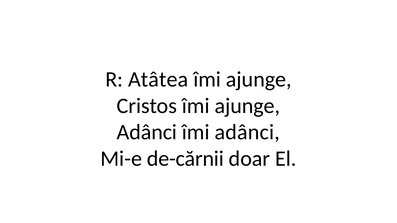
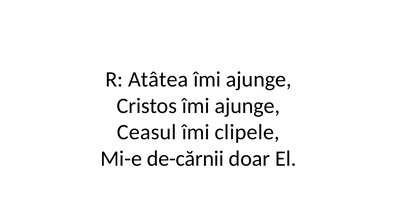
Adânci at (147, 132): Adânci -> Ceasul
îmi adânci: adânci -> clipele
